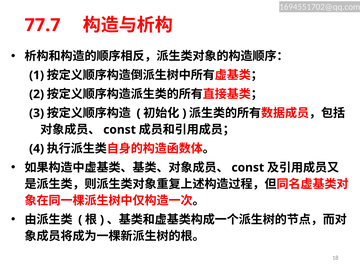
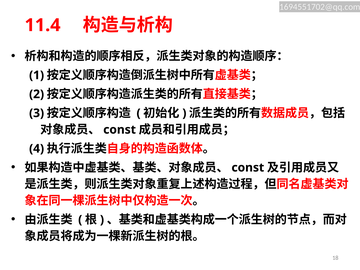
77.7: 77.7 -> 11.4
